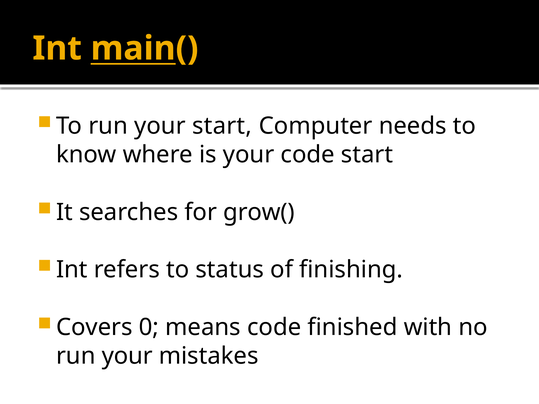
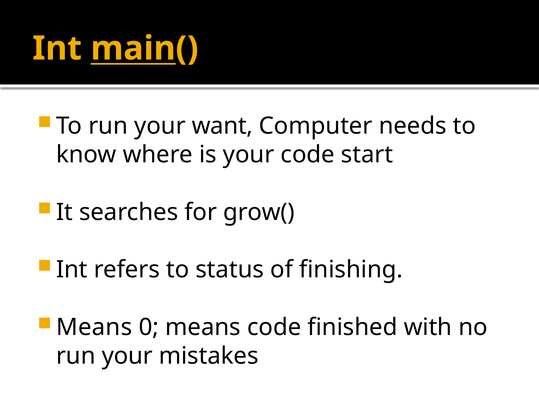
your start: start -> want
Covers at (94, 327): Covers -> Means
